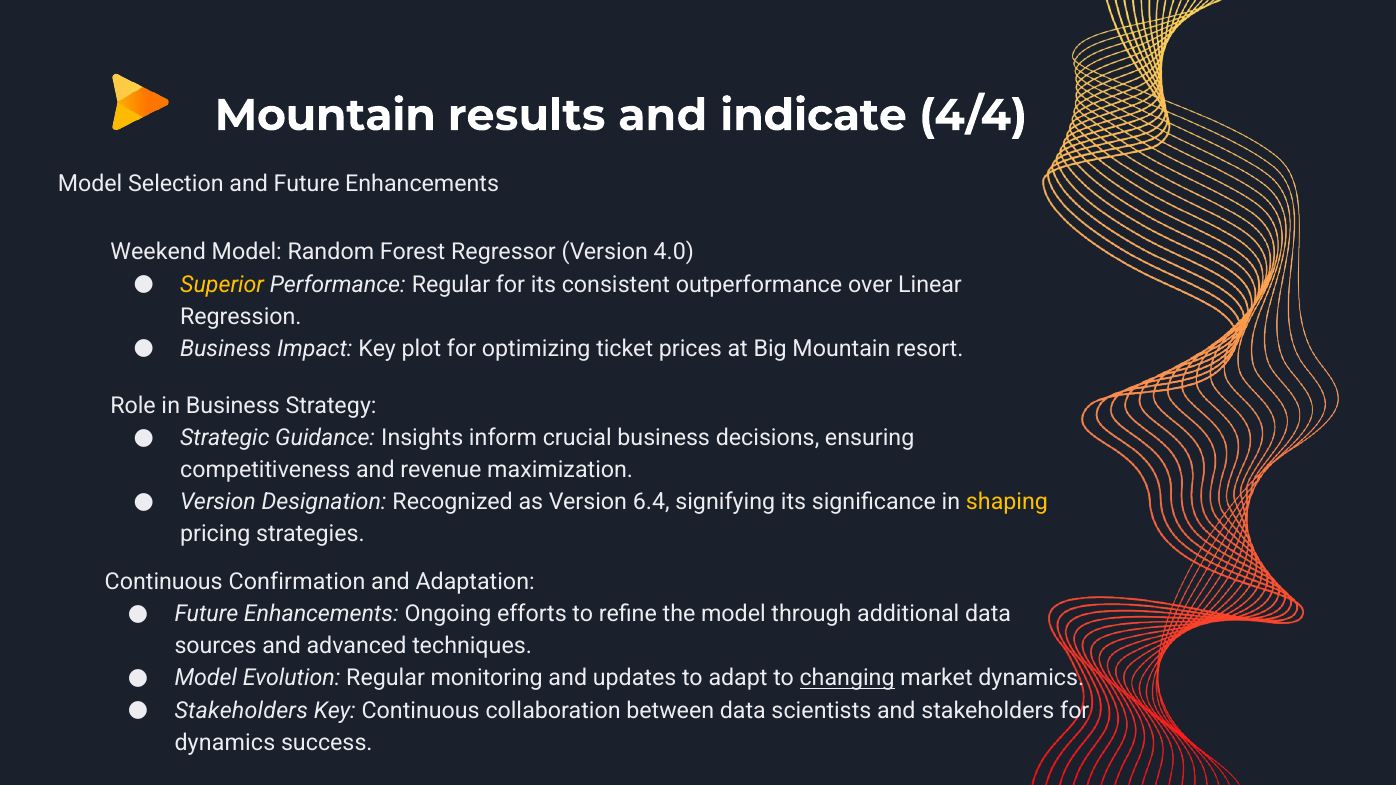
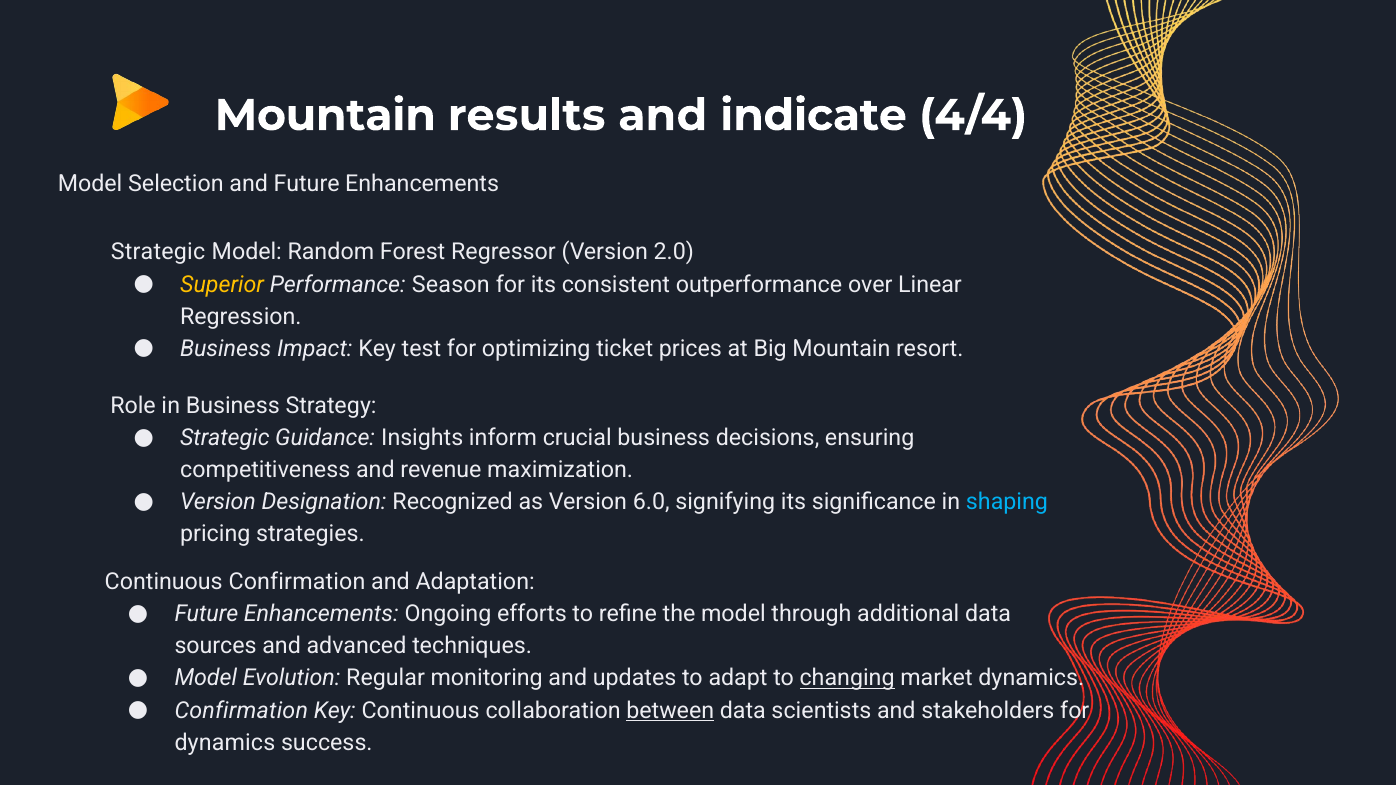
Weekend at (158, 252): Weekend -> Strategic
4.0: 4.0 -> 2.0
Performance Regular: Regular -> Season
plot: plot -> test
6.4: 6.4 -> 6.0
shaping colour: yellow -> light blue
Stakeholders at (241, 711): Stakeholders -> Confirmation
between underline: none -> present
